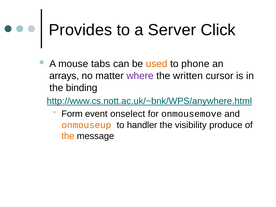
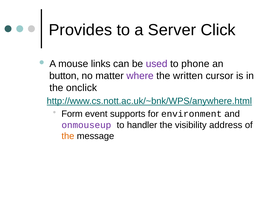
tabs: tabs -> links
used colour: orange -> purple
arrays: arrays -> button
binding: binding -> onclick
onselect: onselect -> supports
onmousemove: onmousemove -> environment
onmouseup colour: orange -> purple
produce: produce -> address
